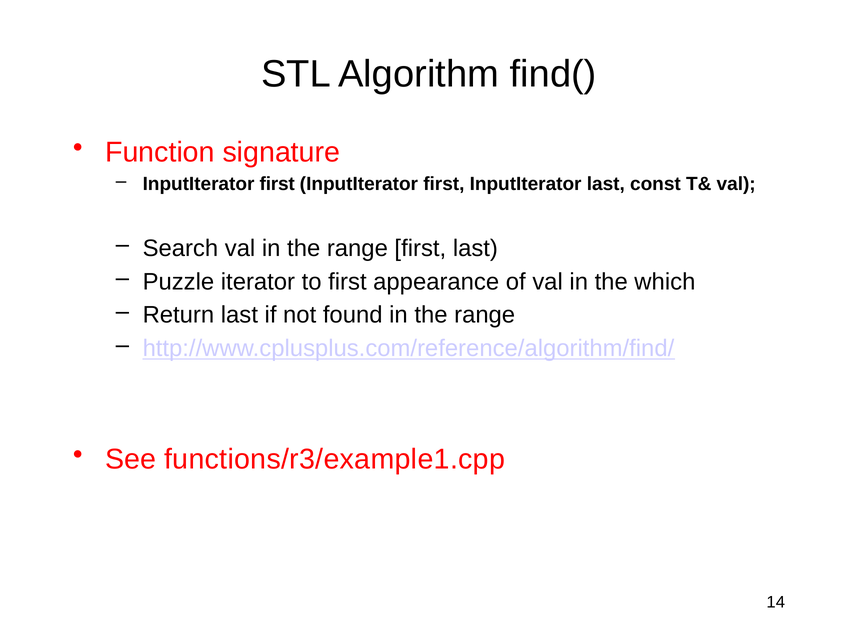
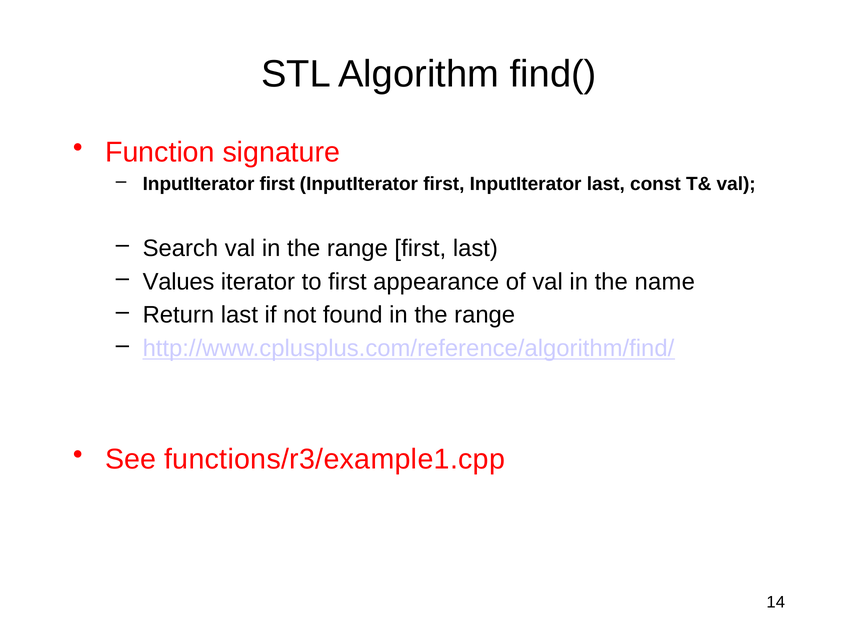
Puzzle: Puzzle -> Values
which: which -> name
